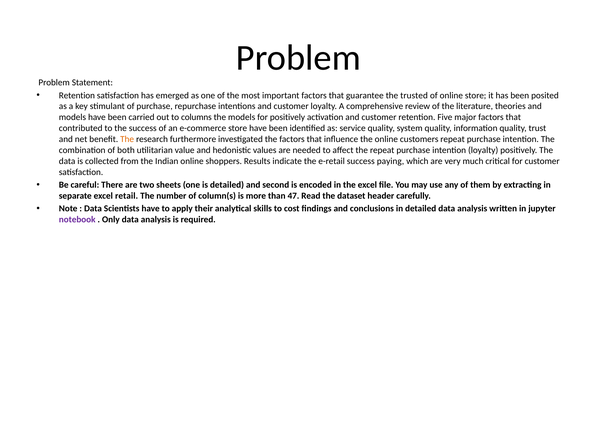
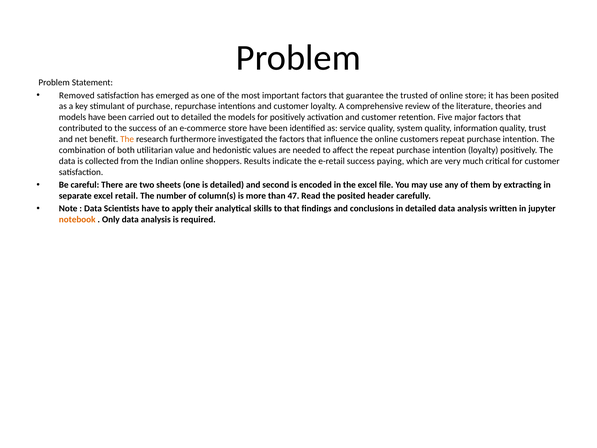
Retention at (77, 95): Retention -> Removed
to columns: columns -> detailed
the dataset: dataset -> posited
to cost: cost -> that
notebook colour: purple -> orange
